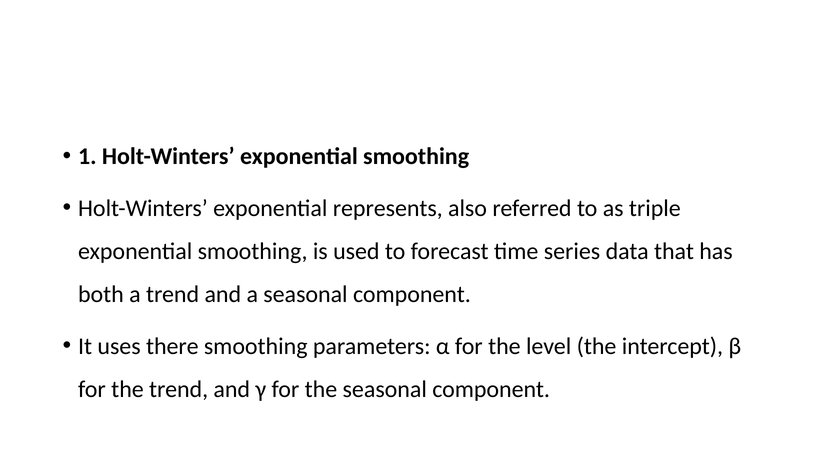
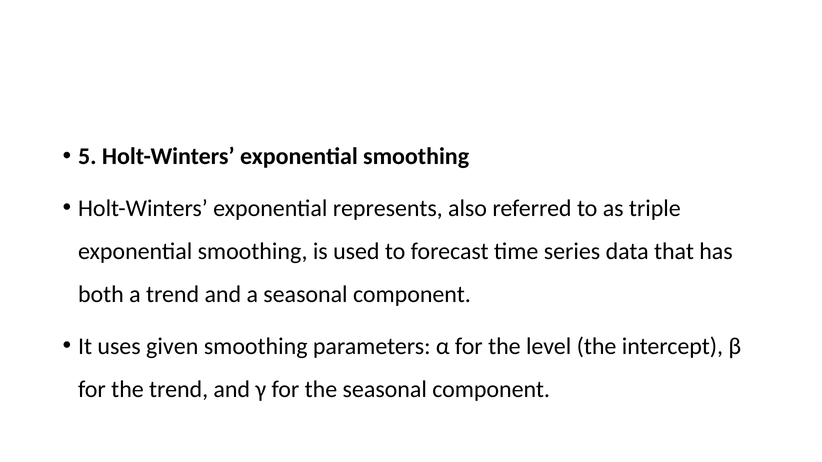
1: 1 -> 5
there: there -> given
